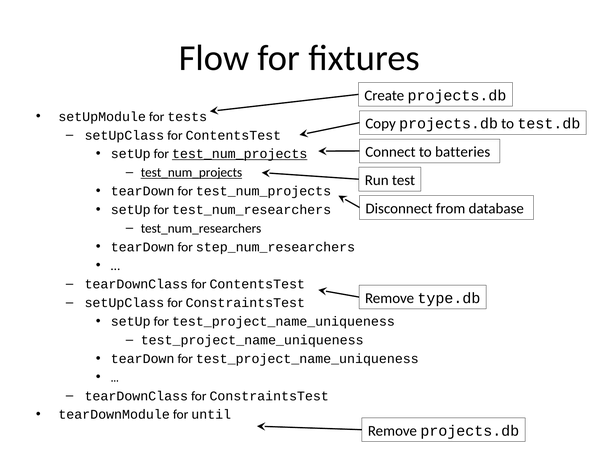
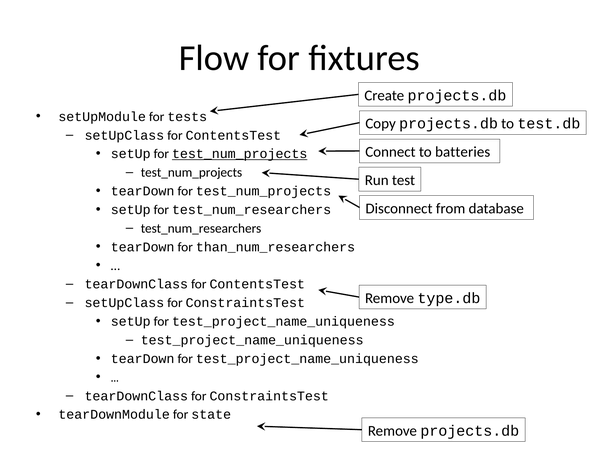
test_num_projects at (191, 173) underline: present -> none
step_num_researchers: step_num_researchers -> than_num_researchers
until: until -> state
